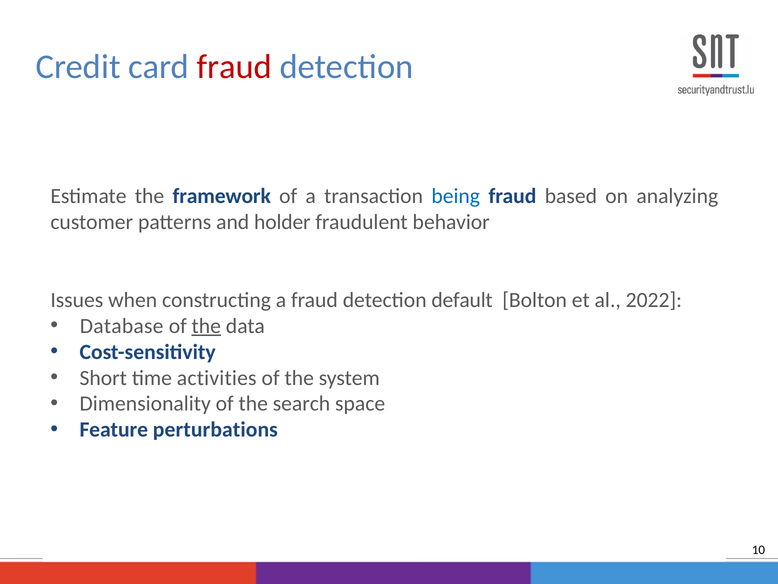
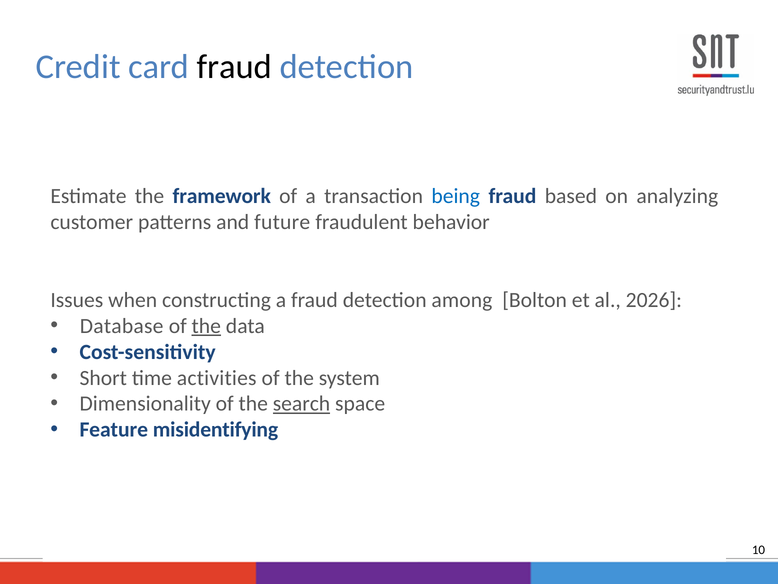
fraud at (234, 67) colour: red -> black
holder: holder -> future
default: default -> among
2022: 2022 -> 2026
search underline: none -> present
perturbations: perturbations -> misidentifying
